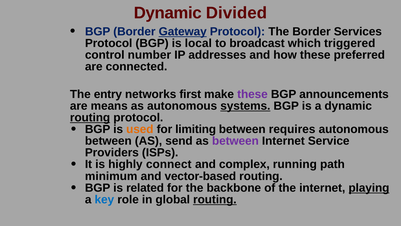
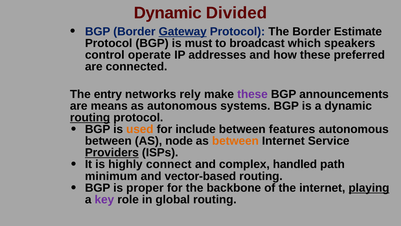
Services: Services -> Estimate
local: local -> must
triggered: triggered -> speakers
number: number -> operate
first: first -> rely
systems underline: present -> none
limiting: limiting -> include
requires: requires -> features
send: send -> node
between at (235, 141) colour: purple -> orange
Providers underline: none -> present
running: running -> handled
related: related -> proper
key colour: blue -> purple
routing at (215, 199) underline: present -> none
